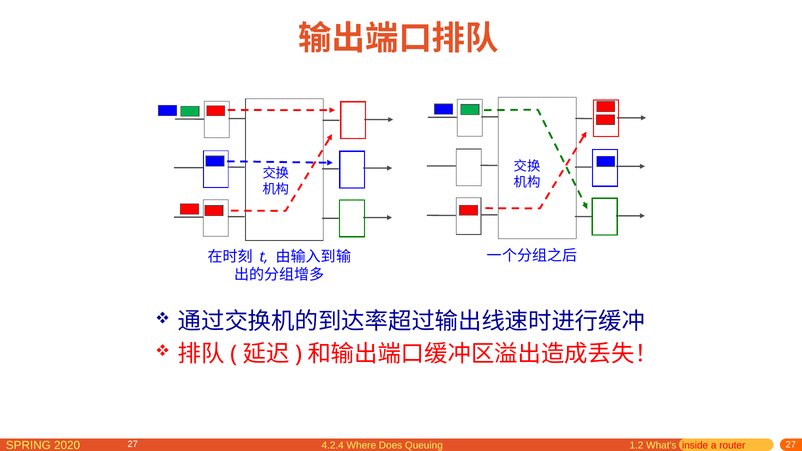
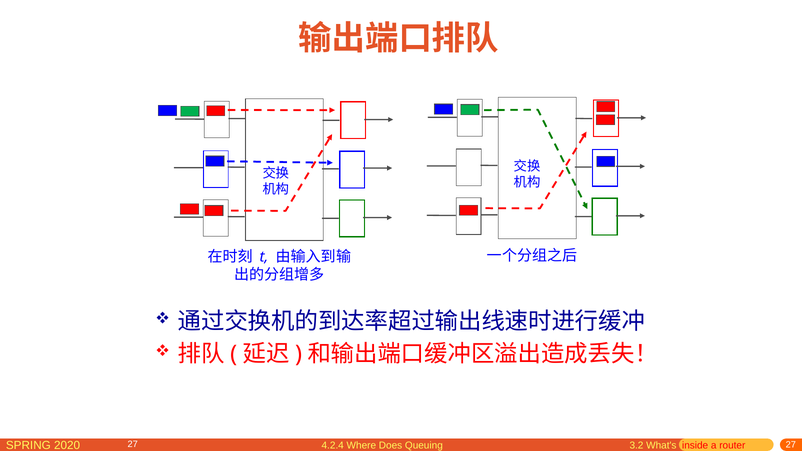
1.2: 1.2 -> 3.2
